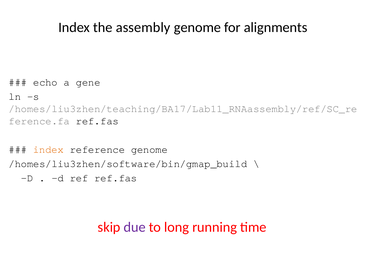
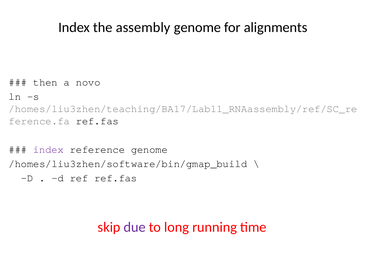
echo: echo -> then
gene: gene -> novo
index at (48, 149) colour: orange -> purple
